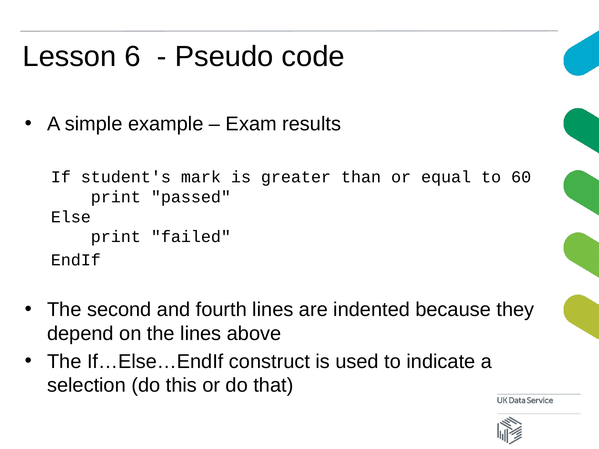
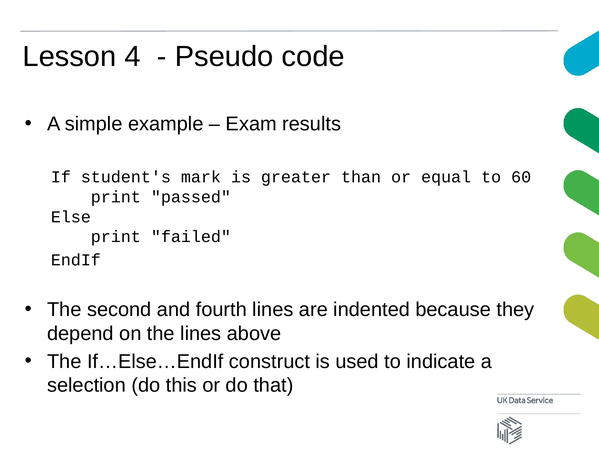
6: 6 -> 4
